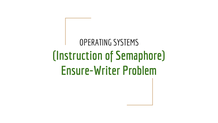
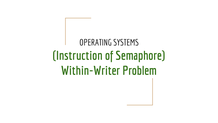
Ensure-Writer: Ensure-Writer -> Within-Writer
